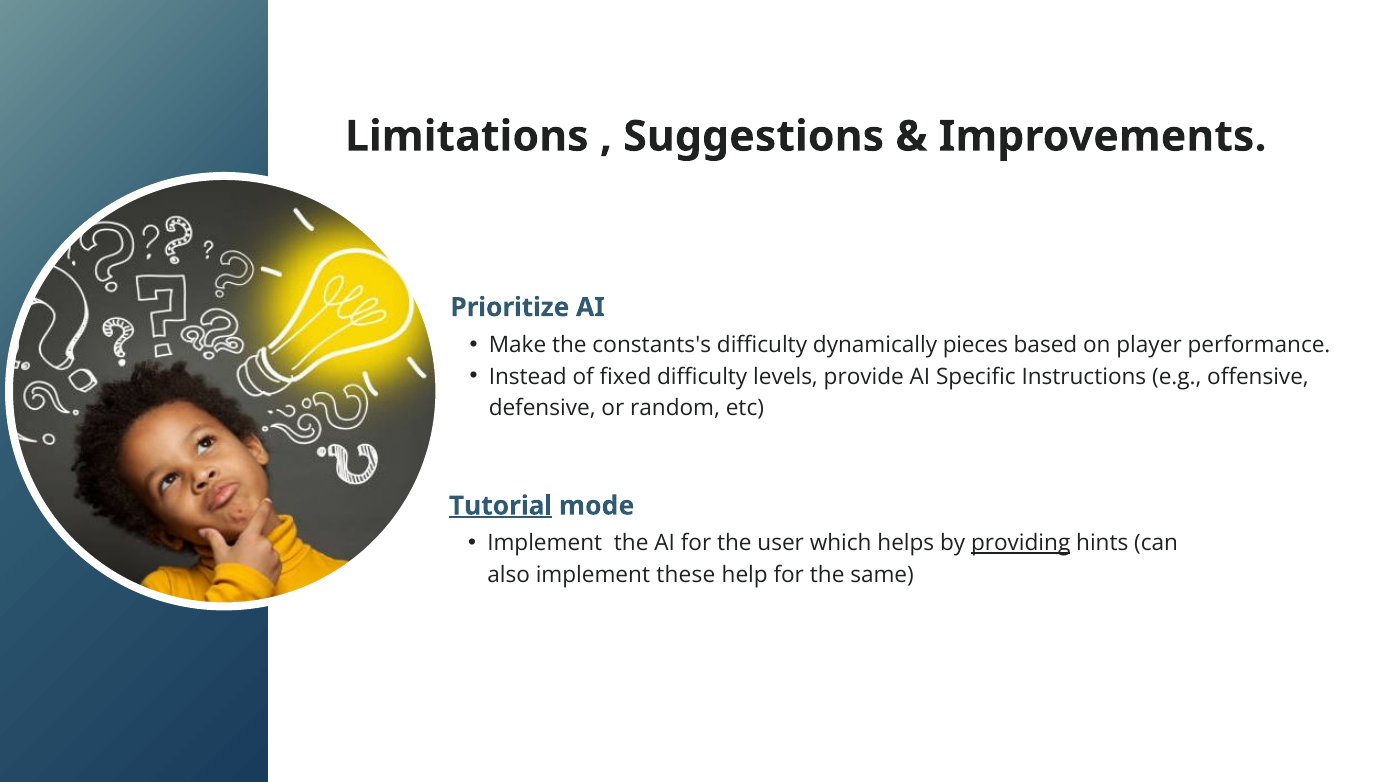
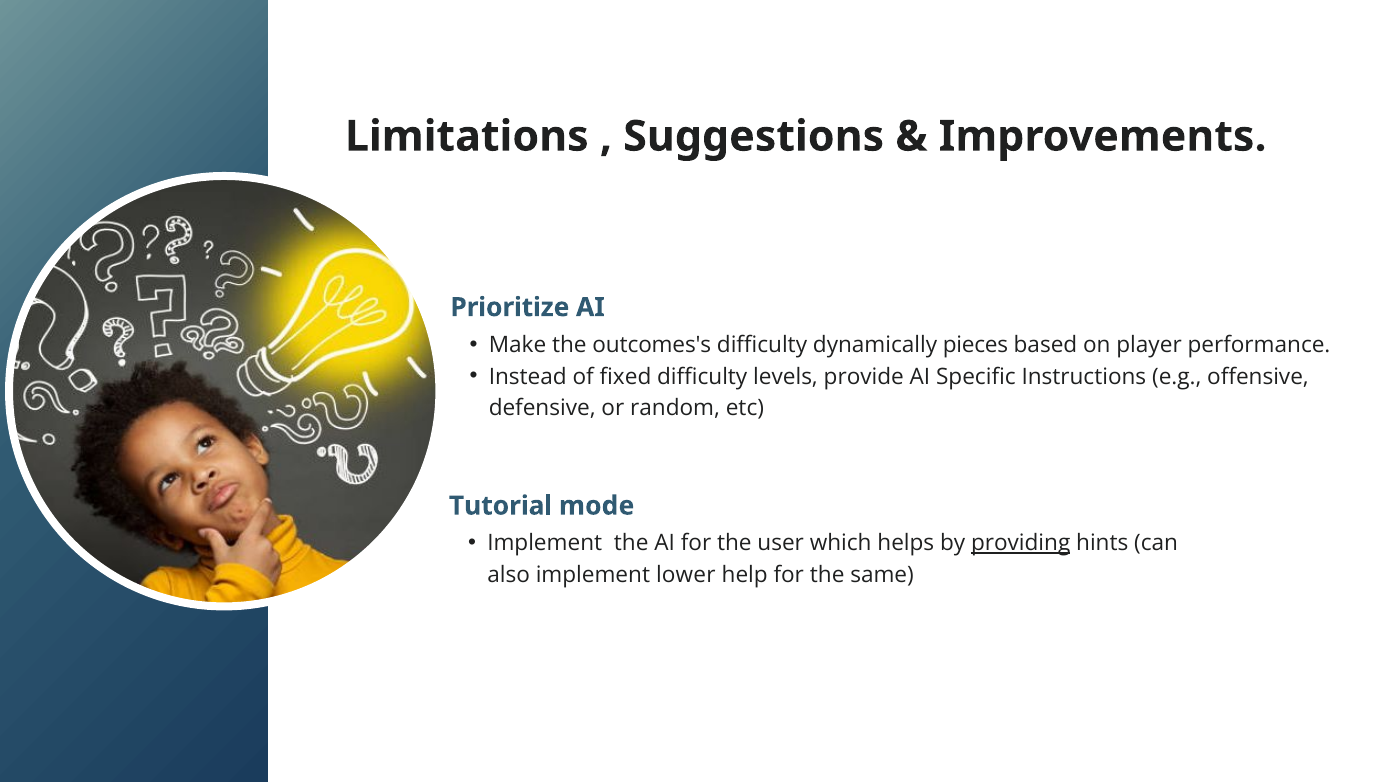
constants's: constants's -> outcomes's
Tutorial underline: present -> none
these: these -> lower
